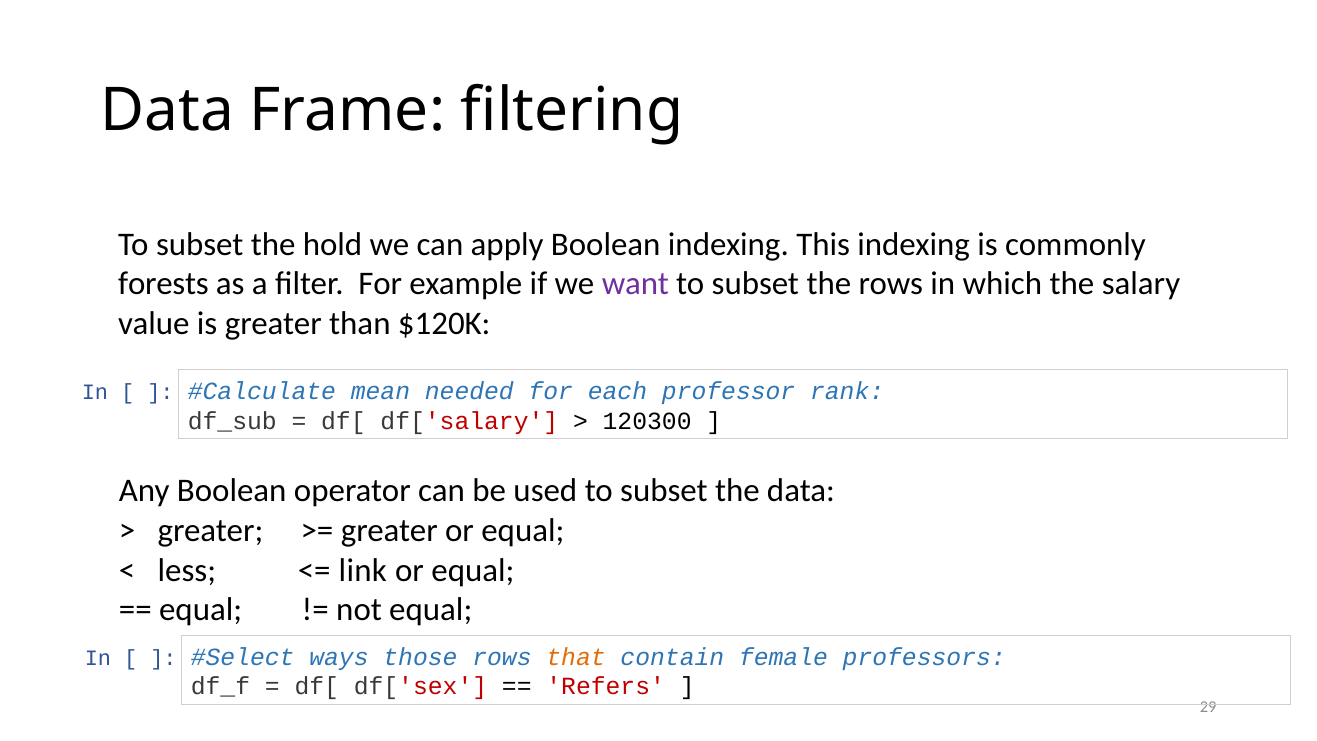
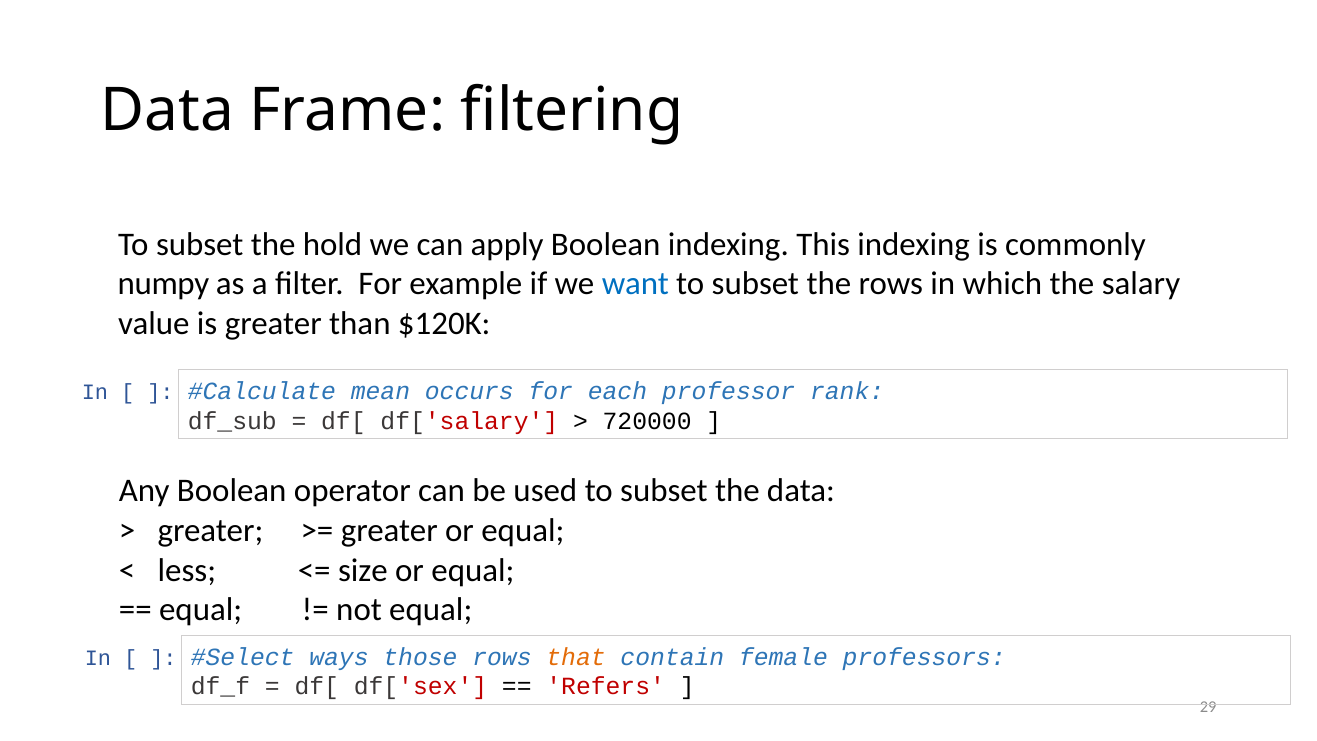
forests: forests -> numpy
want colour: purple -> blue
needed: needed -> occurs
120300: 120300 -> 720000
link: link -> size
